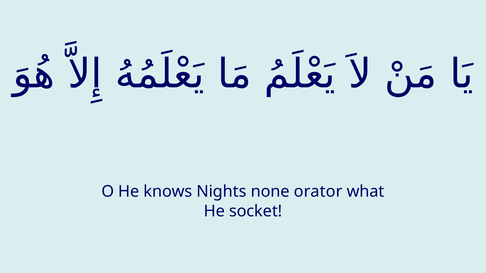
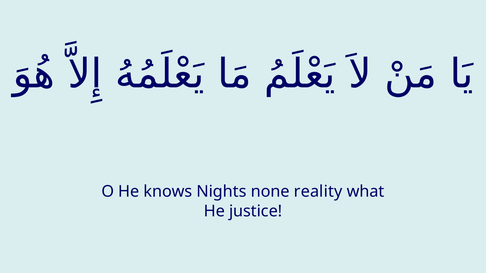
orator: orator -> reality
socket: socket -> justice
